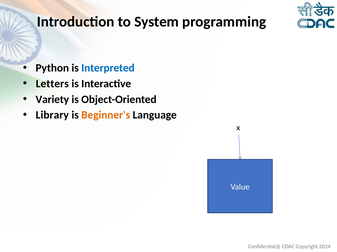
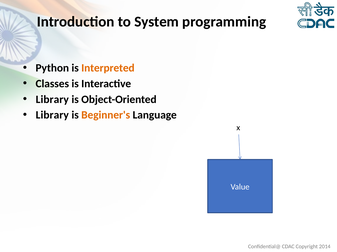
Interpreted colour: blue -> orange
Letters: Letters -> Classes
Variety at (52, 100): Variety -> Library
